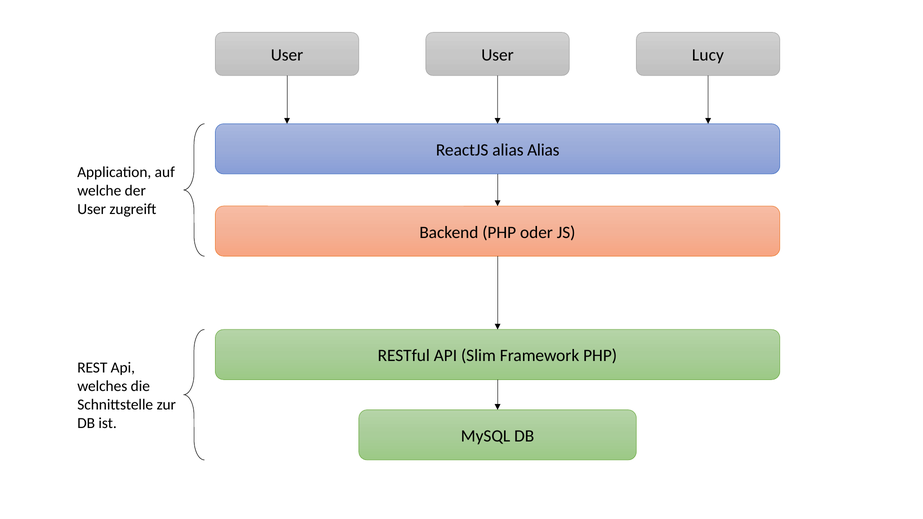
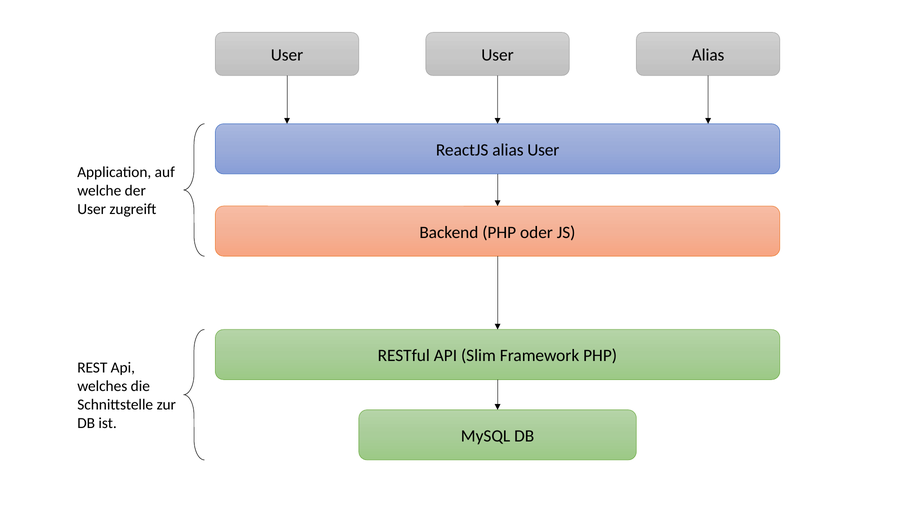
User Lucy: Lucy -> Alias
alias Alias: Alias -> User
